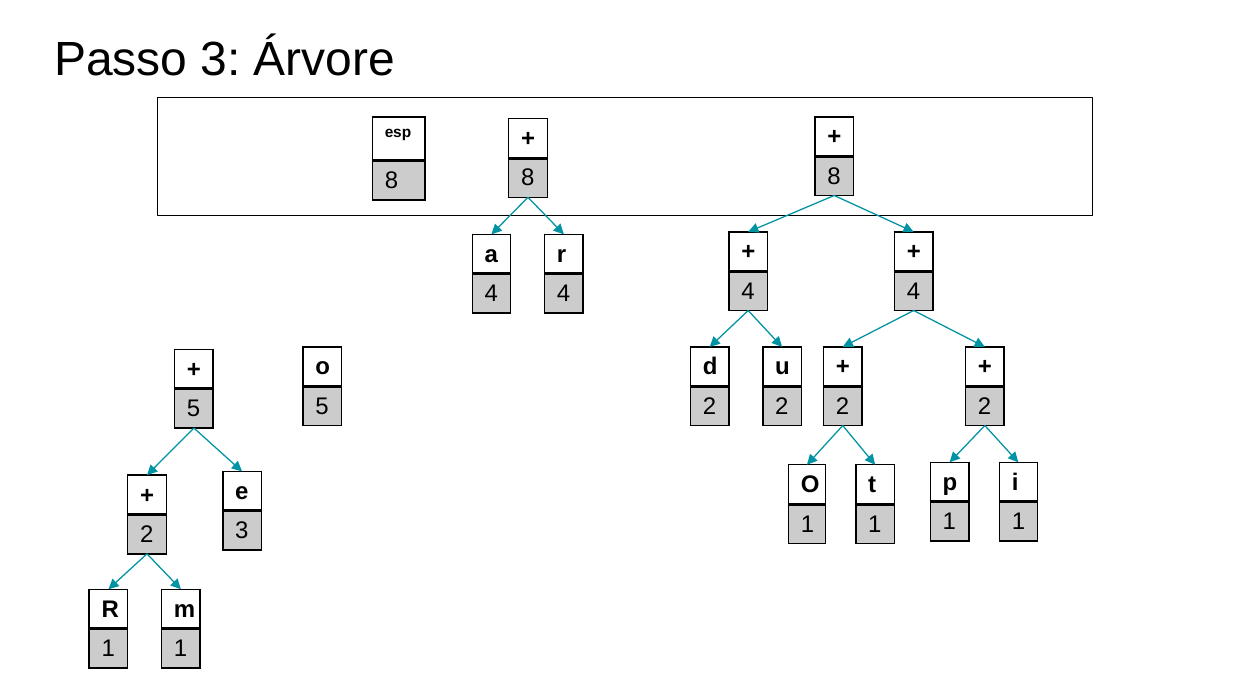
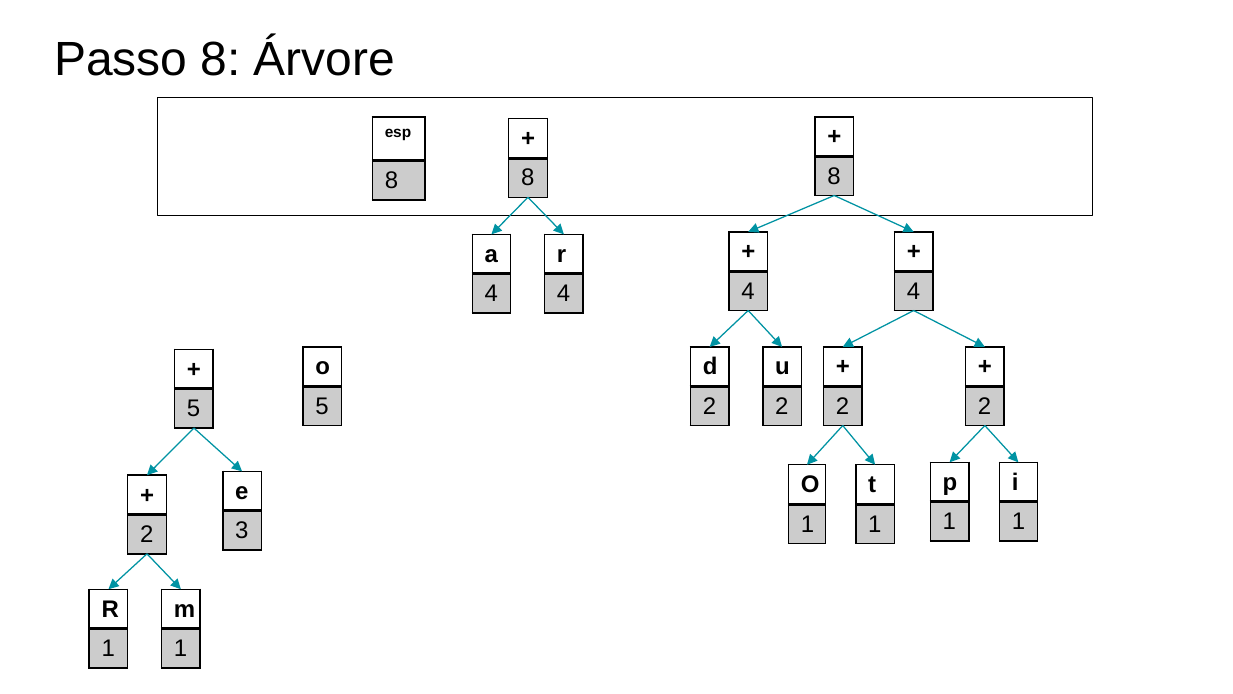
Passo 3: 3 -> 8
